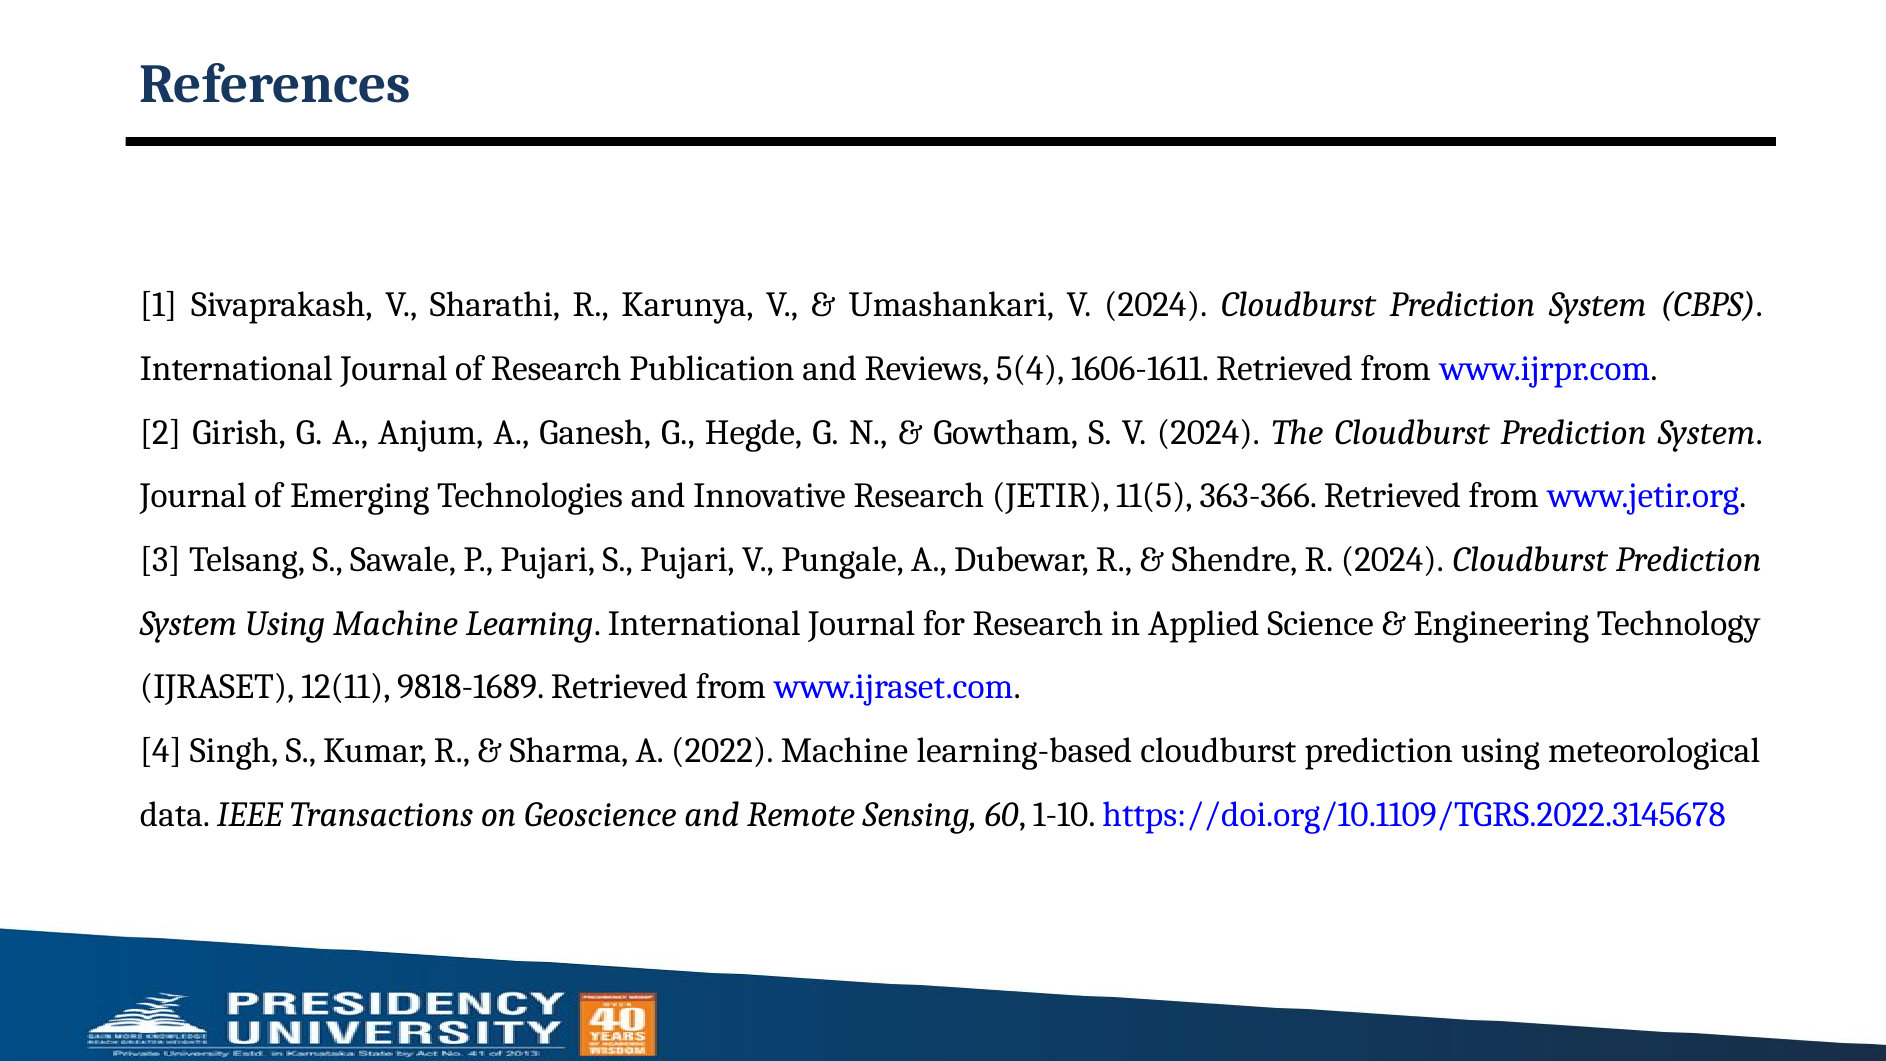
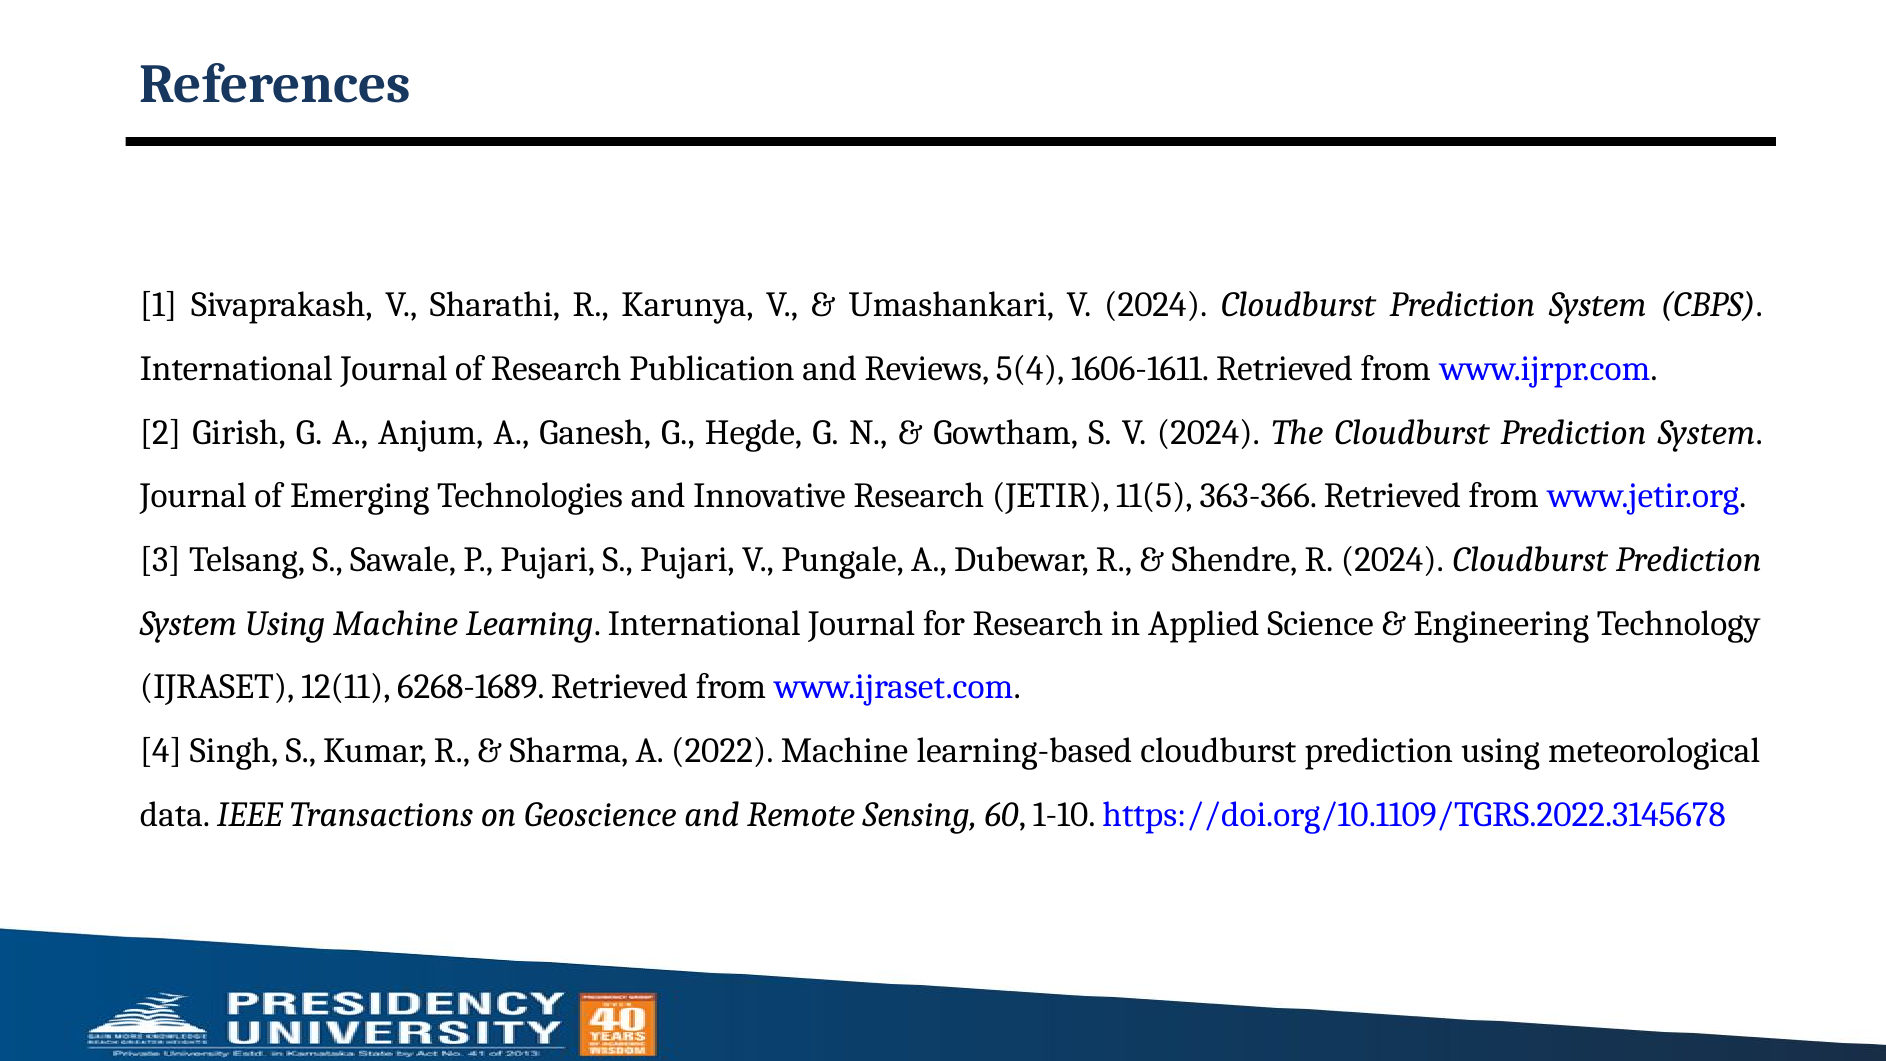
9818-1689: 9818-1689 -> 6268-1689
